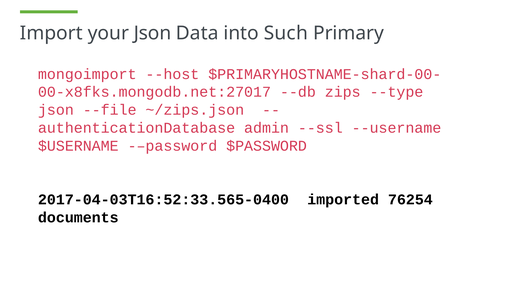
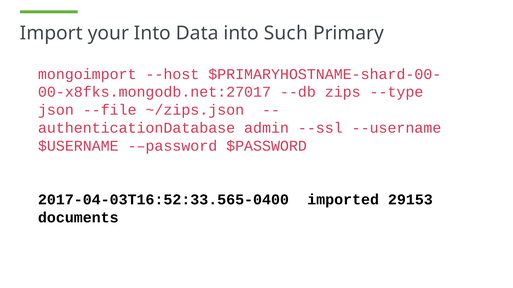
your Json: Json -> Into
76254: 76254 -> 29153
